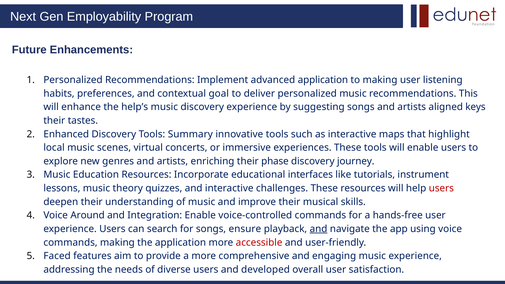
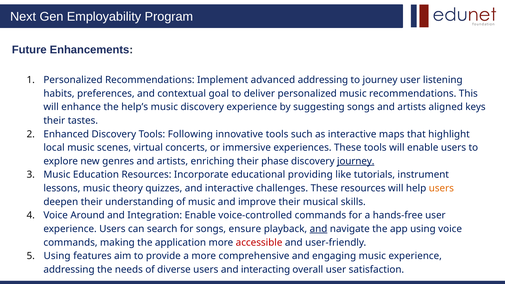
advanced application: application -> addressing
to making: making -> journey
Summary: Summary -> Following
journey at (356, 161) underline: none -> present
interfaces: interfaces -> providing
users at (441, 188) colour: red -> orange
Faced at (57, 256): Faced -> Using
developed: developed -> interacting
